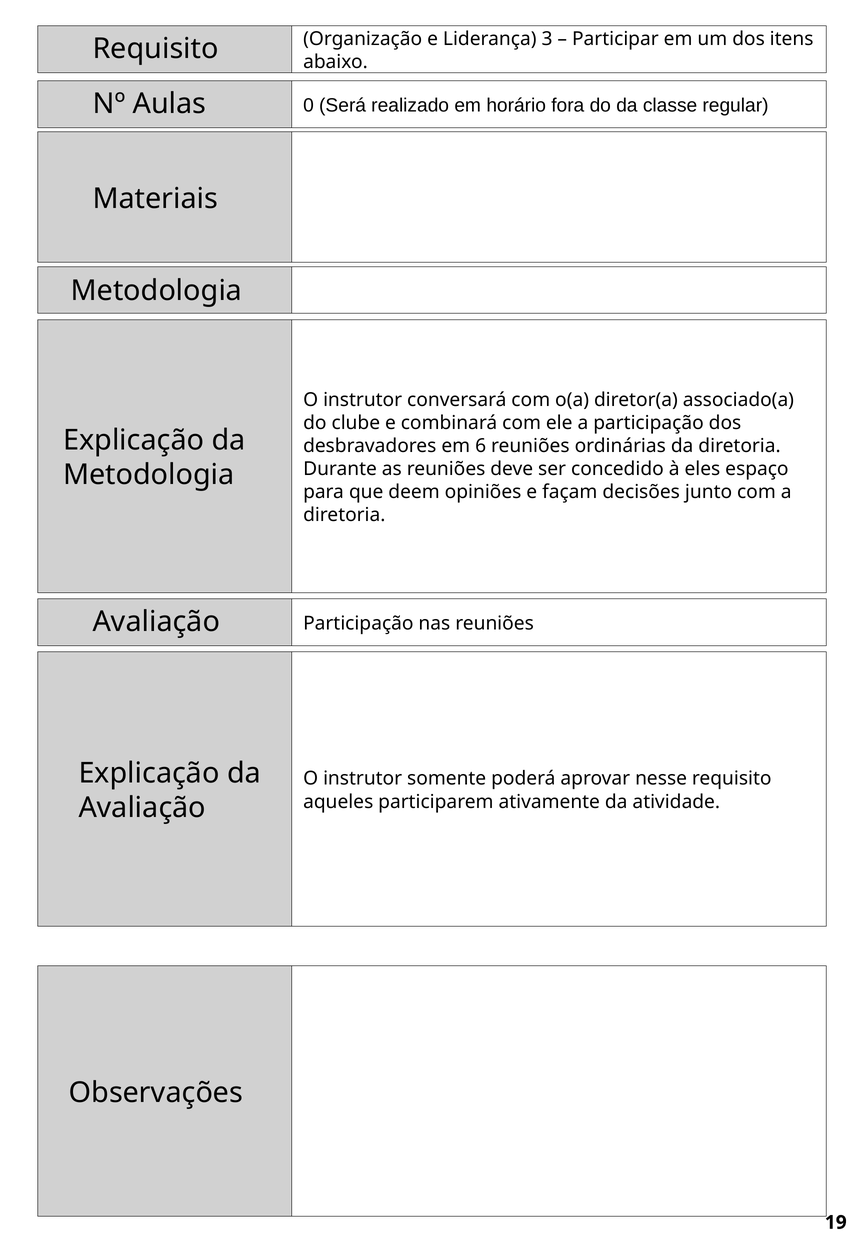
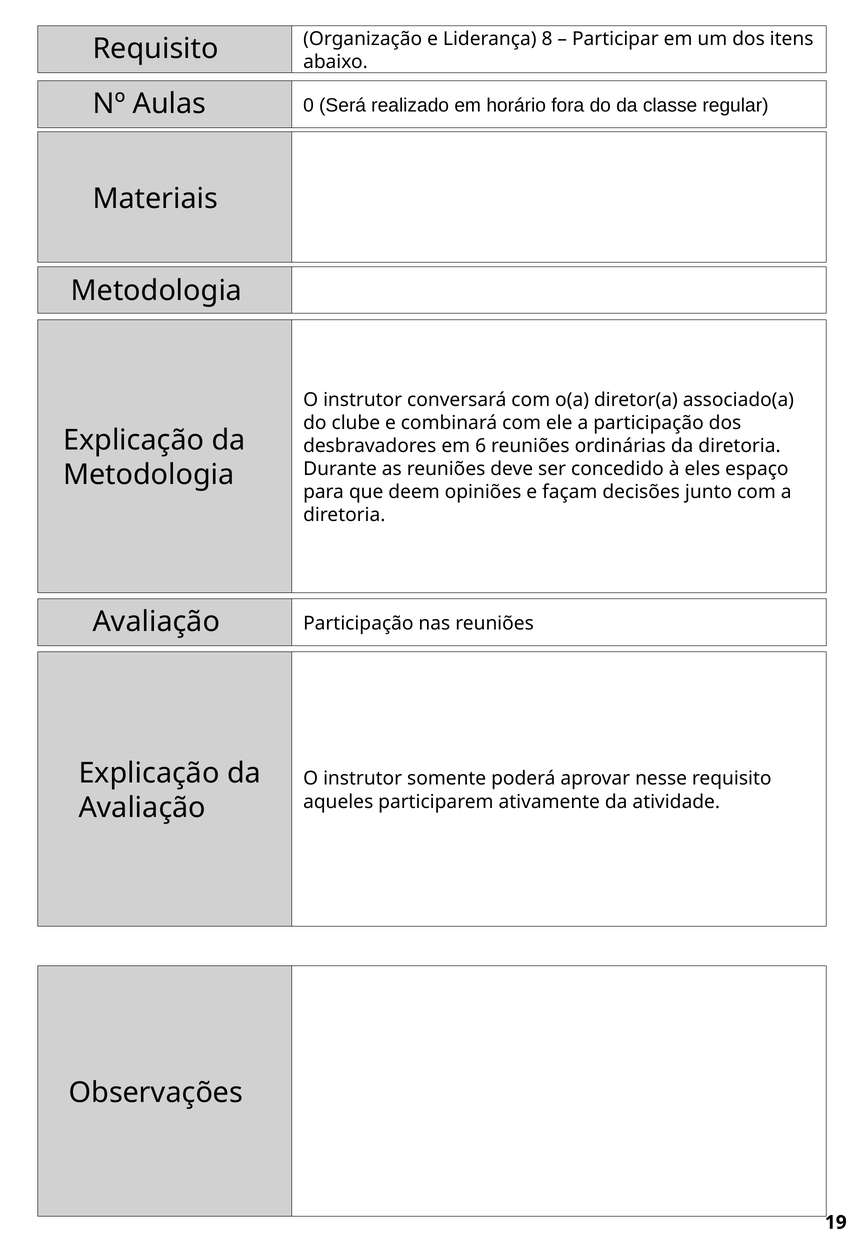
3: 3 -> 8
